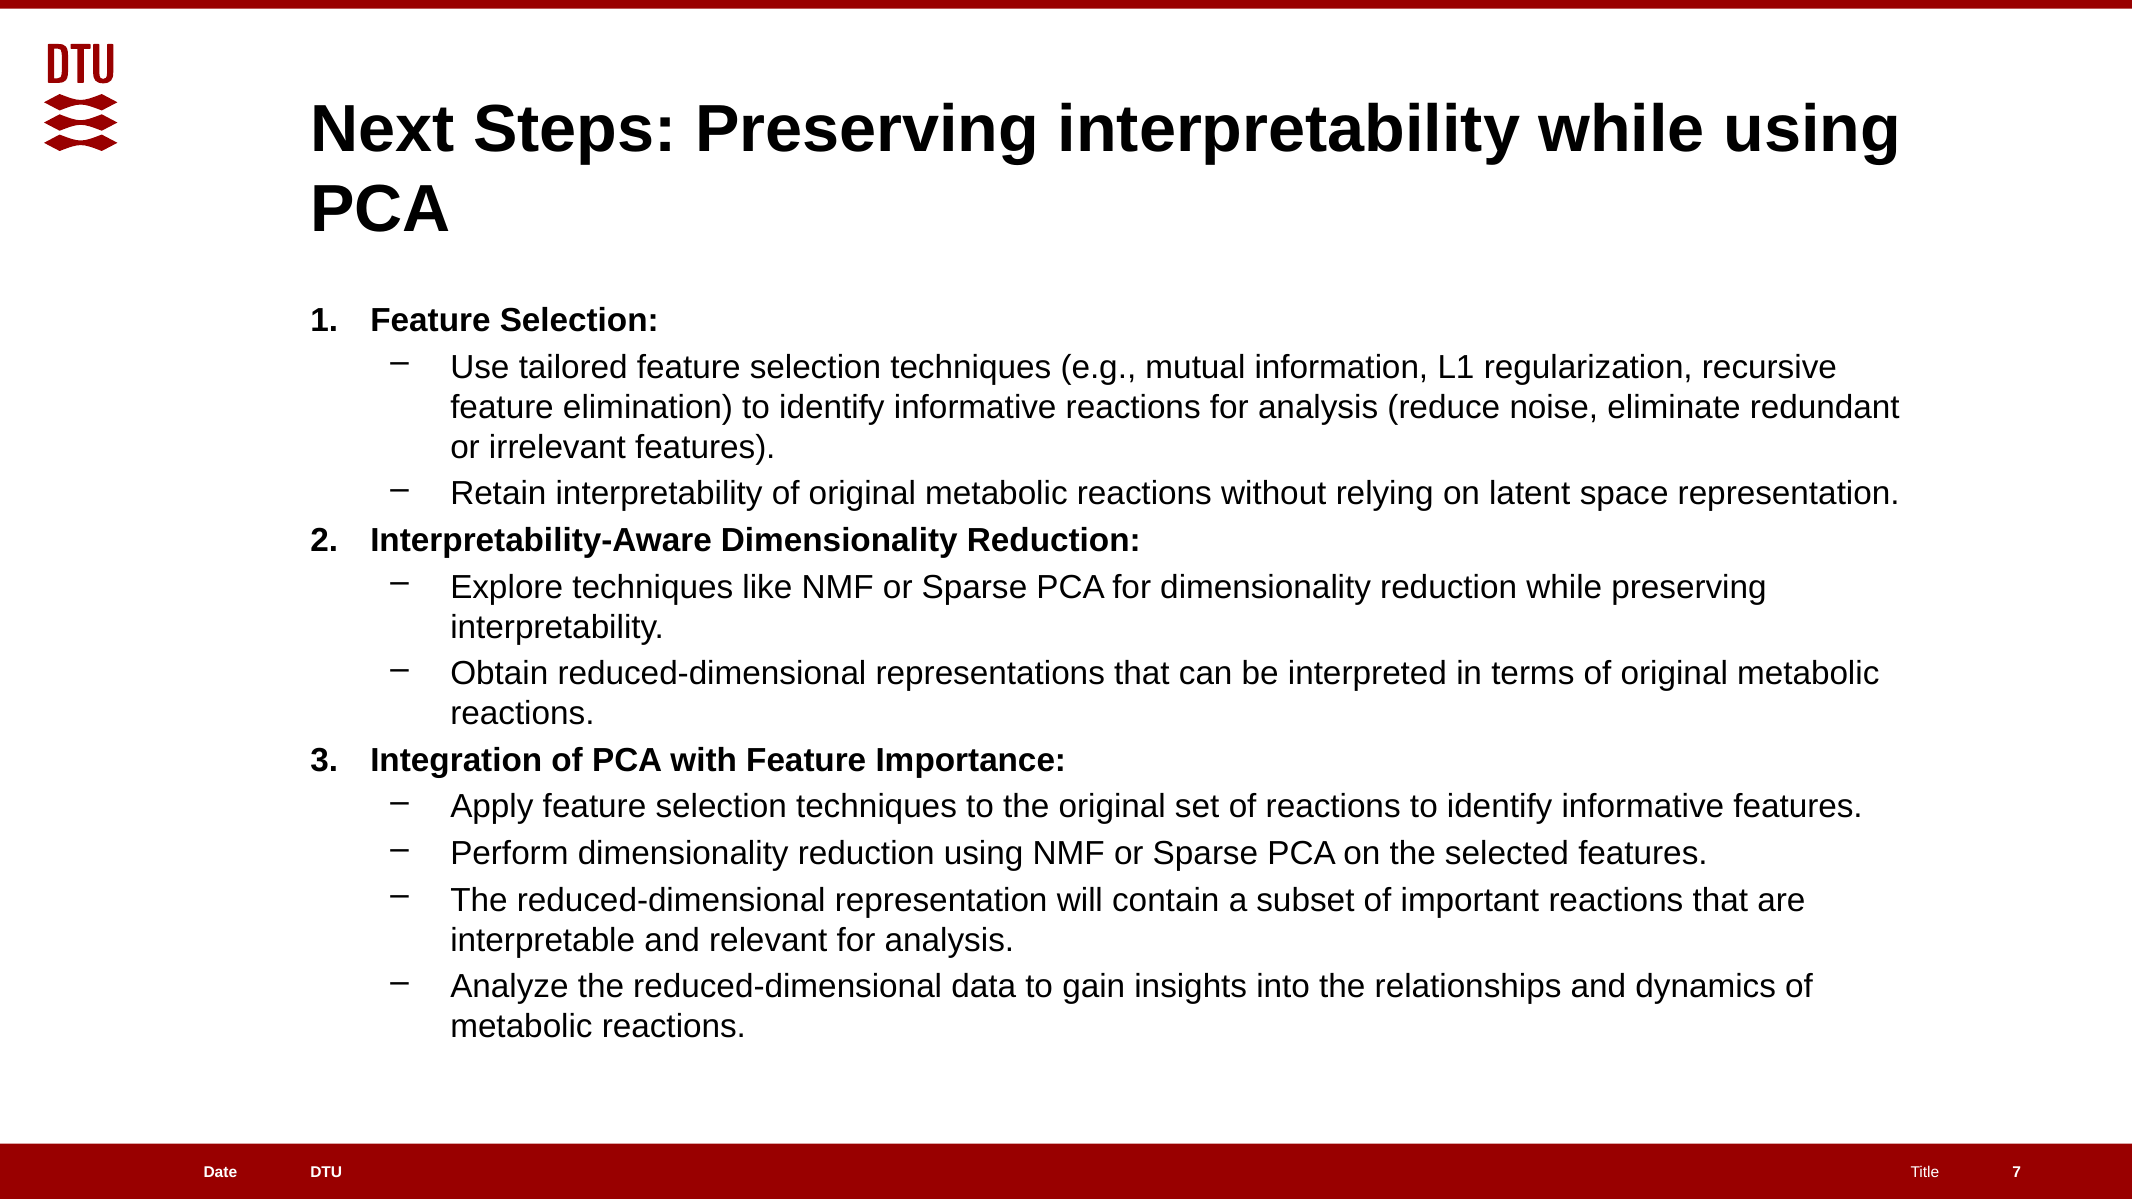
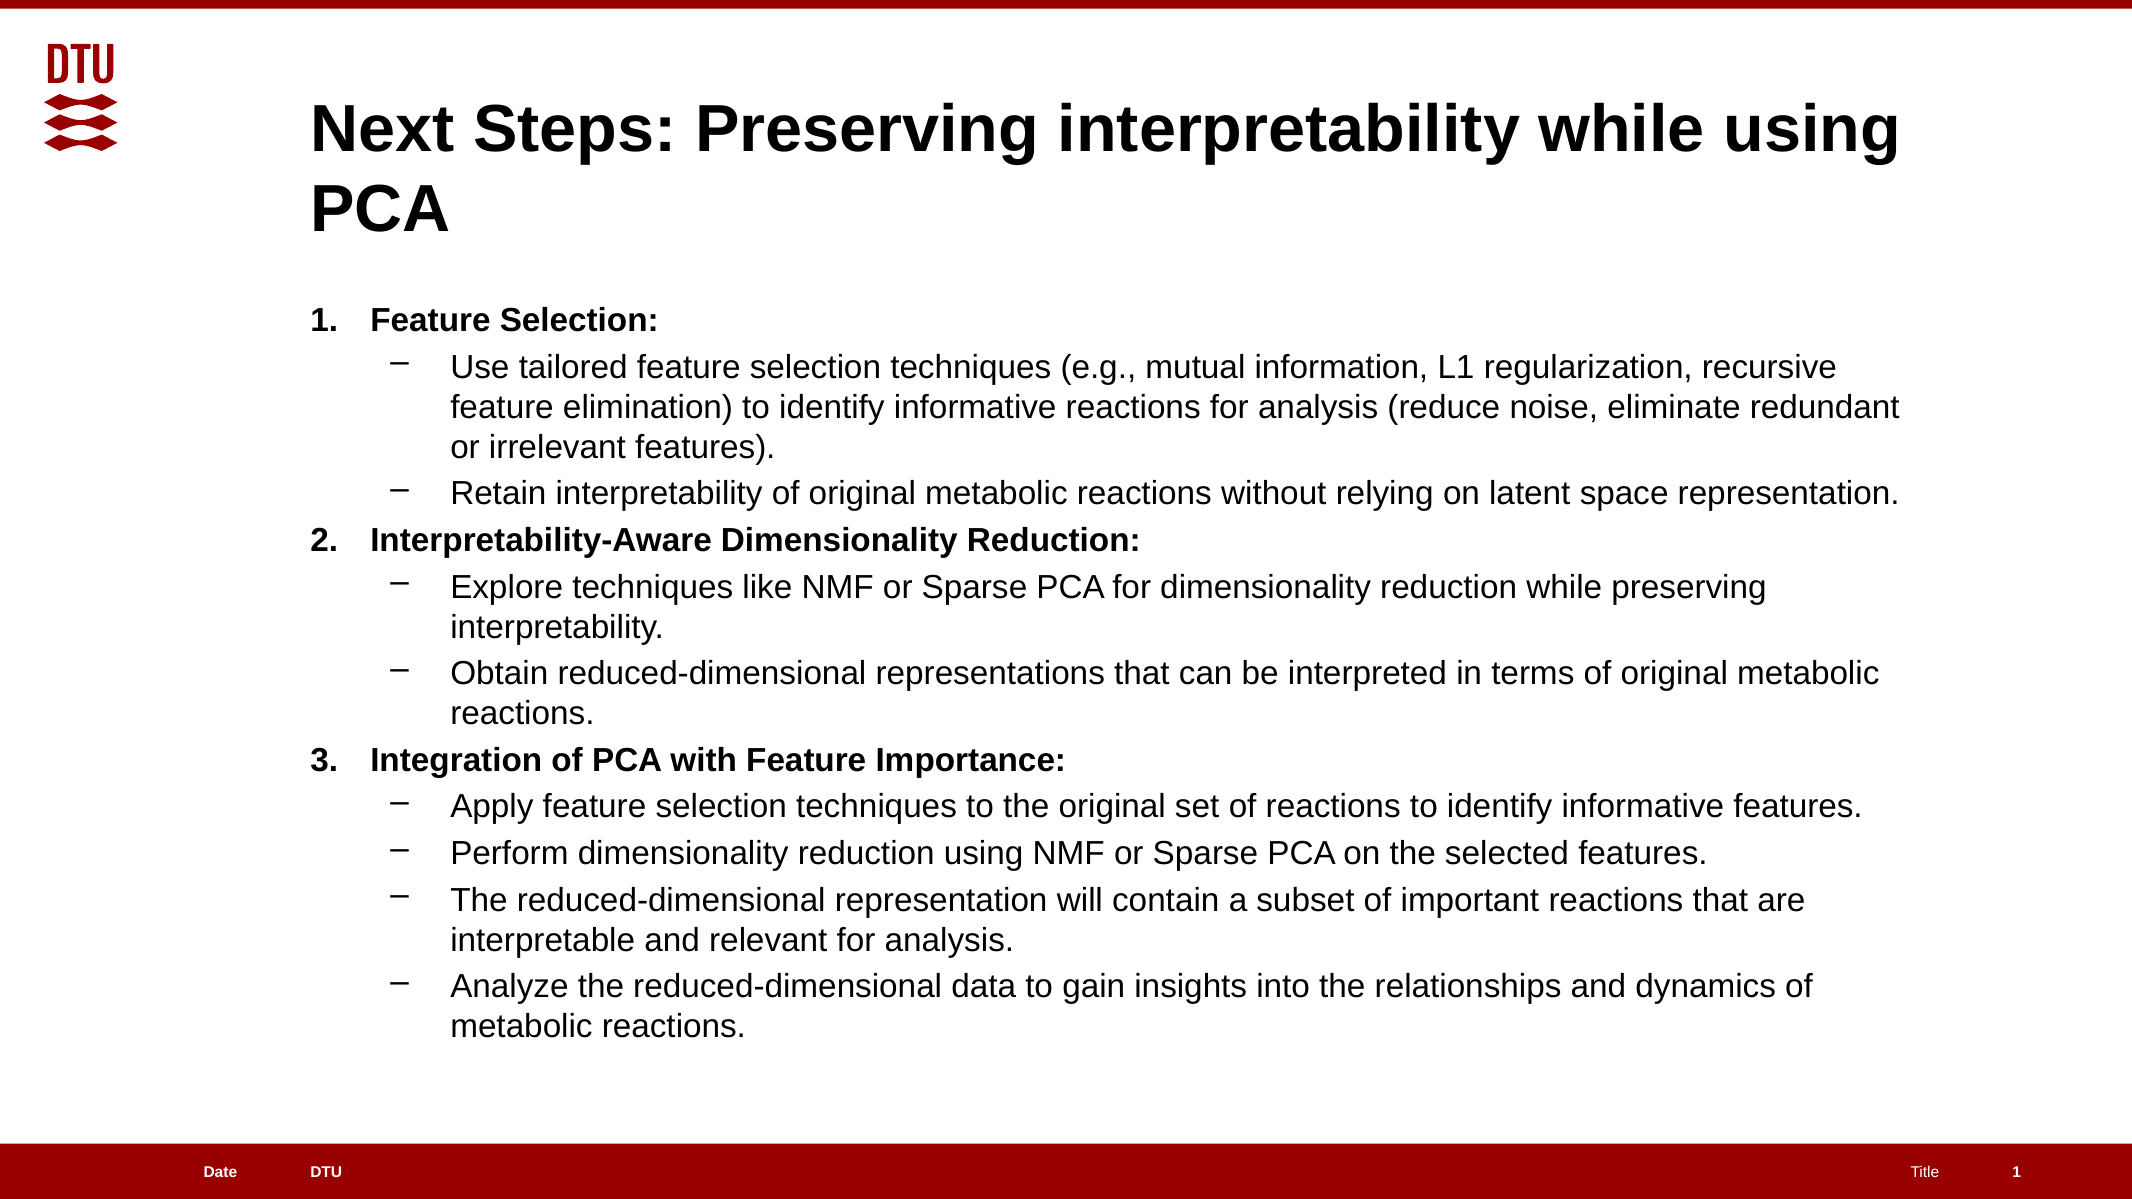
7 at (2017, 1173): 7 -> 1
